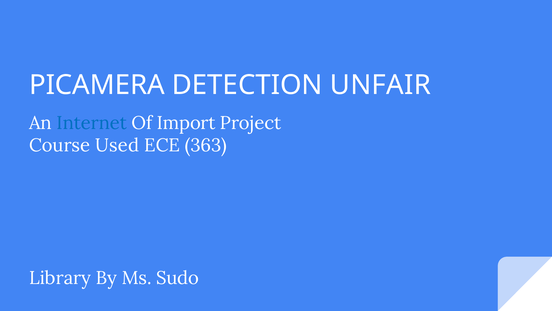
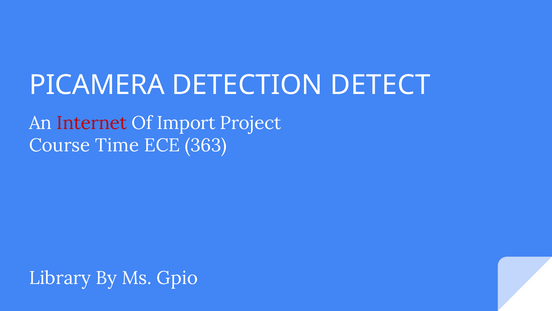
UNFAIR: UNFAIR -> DETECT
Internet colour: blue -> red
Used: Used -> Time
Sudo: Sudo -> Gpio
